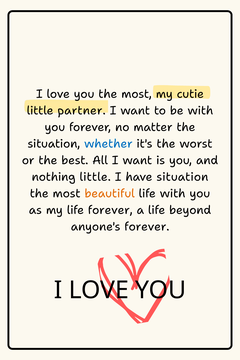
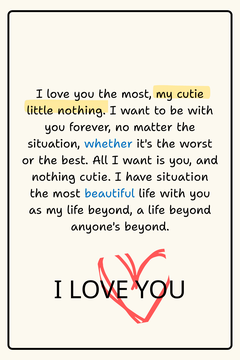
little partner: partner -> nothing
nothing little: little -> cutie
beautiful colour: orange -> blue
my life forever: forever -> beyond
anyone's forever: forever -> beyond
